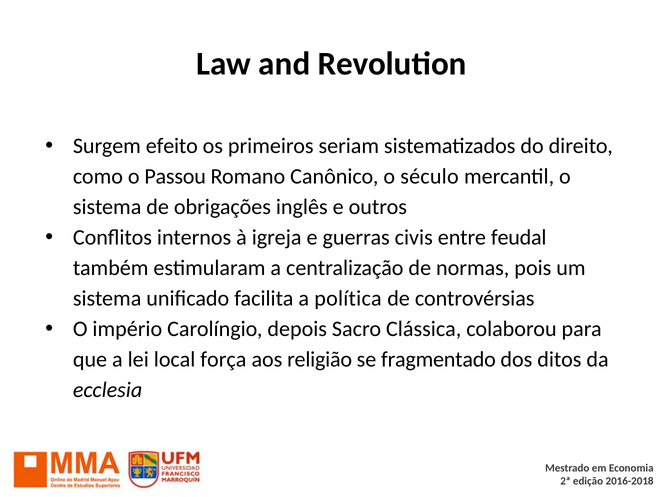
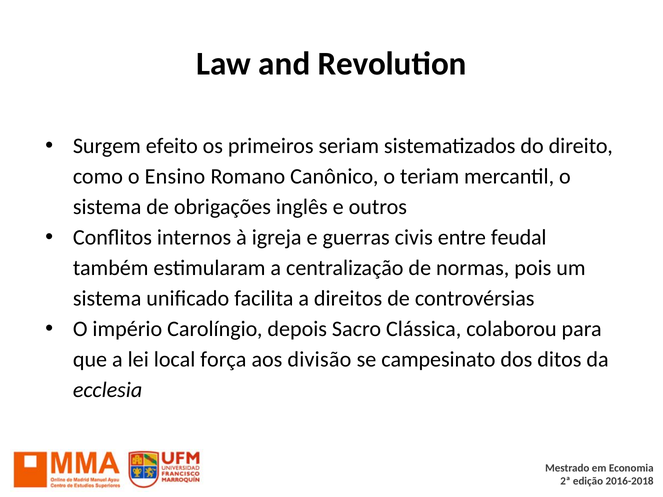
Passou: Passou -> Ensino
século: século -> teriam
política: política -> direitos
religião: religião -> divisão
fragmentado: fragmentado -> campesinato
